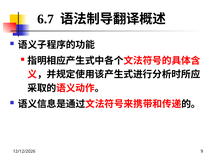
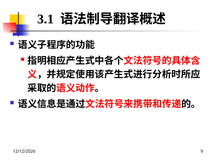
6.7: 6.7 -> 3.1
